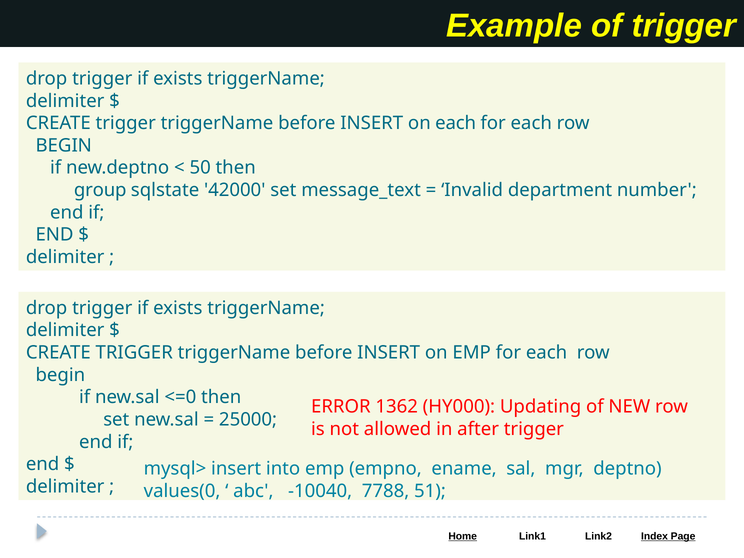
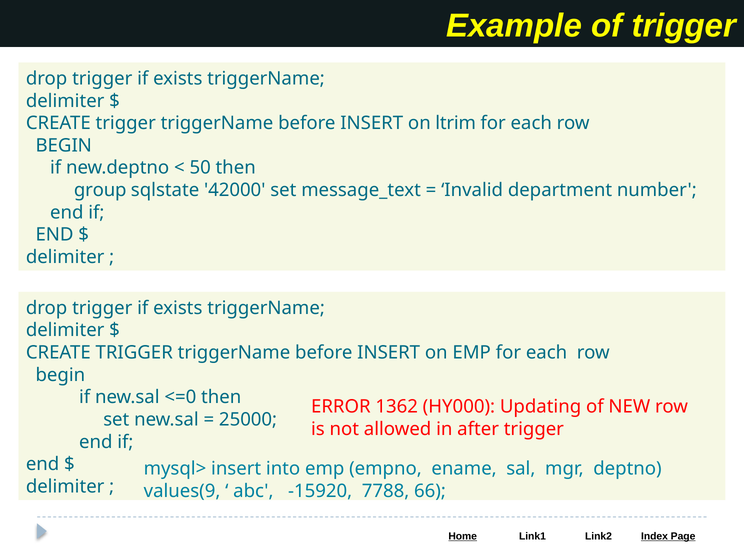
on each: each -> ltrim
values(0: values(0 -> values(9
-10040: -10040 -> -15920
51: 51 -> 66
